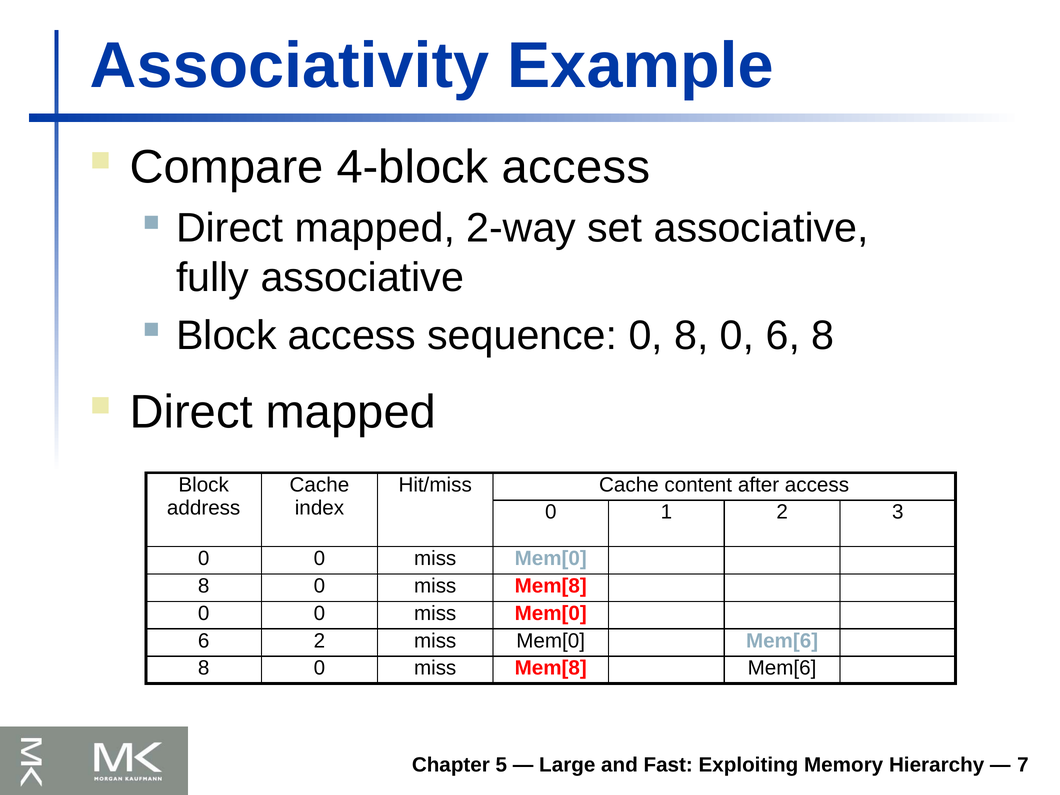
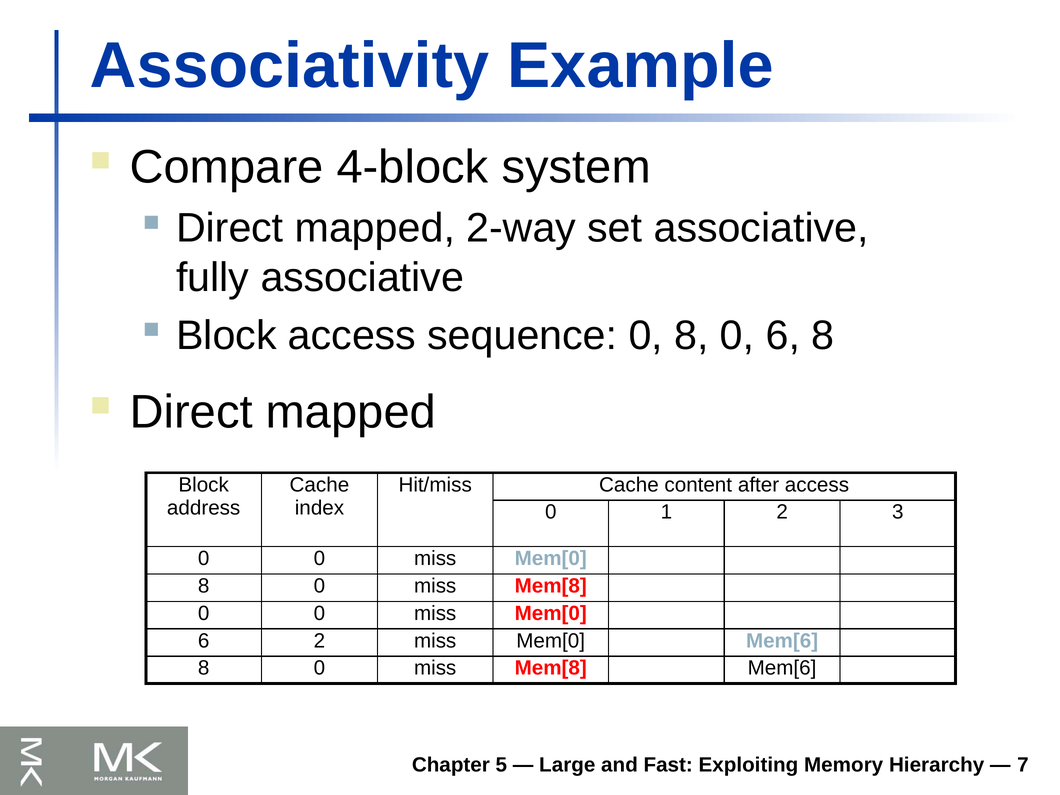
4-block access: access -> system
